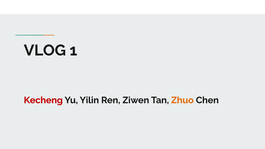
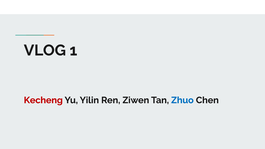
Zhuo colour: orange -> blue
